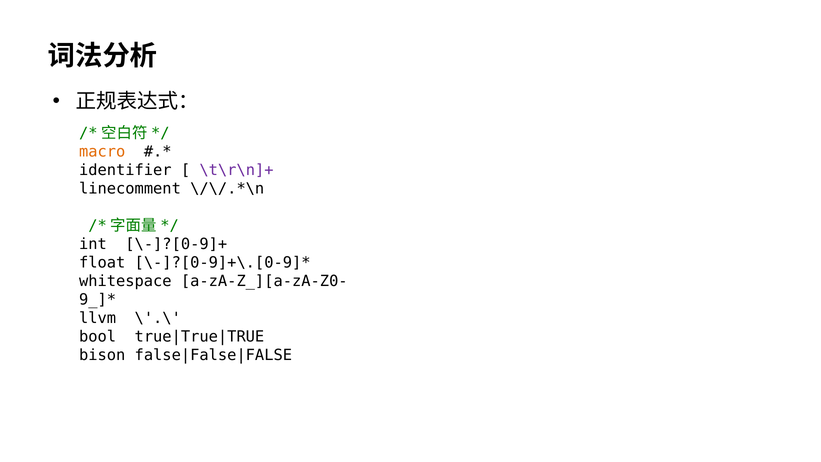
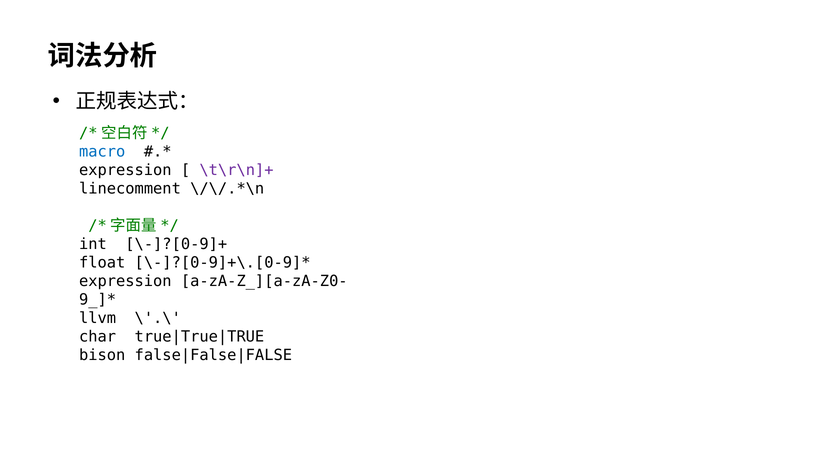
macro colour: orange -> blue
identifier at (125, 170): identifier -> expression
whitespace at (125, 281): whitespace -> expression
bool: bool -> char
